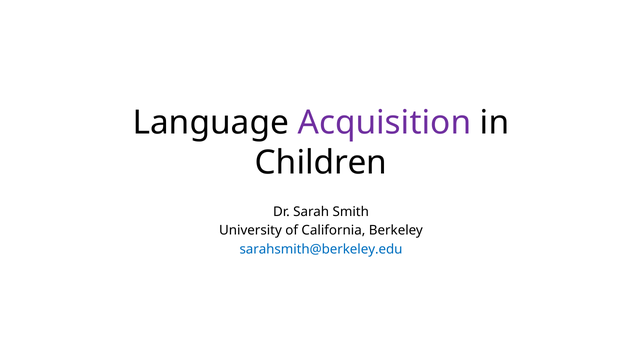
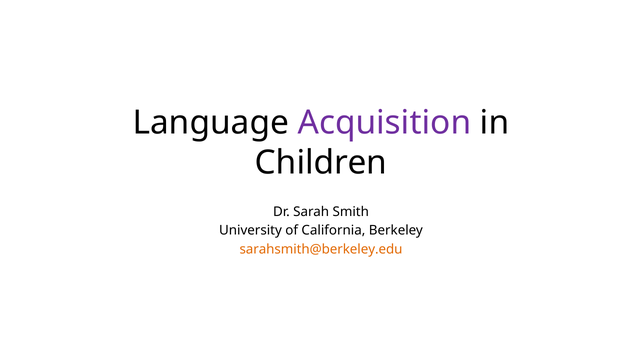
sarahsmith@berkeley.edu colour: blue -> orange
